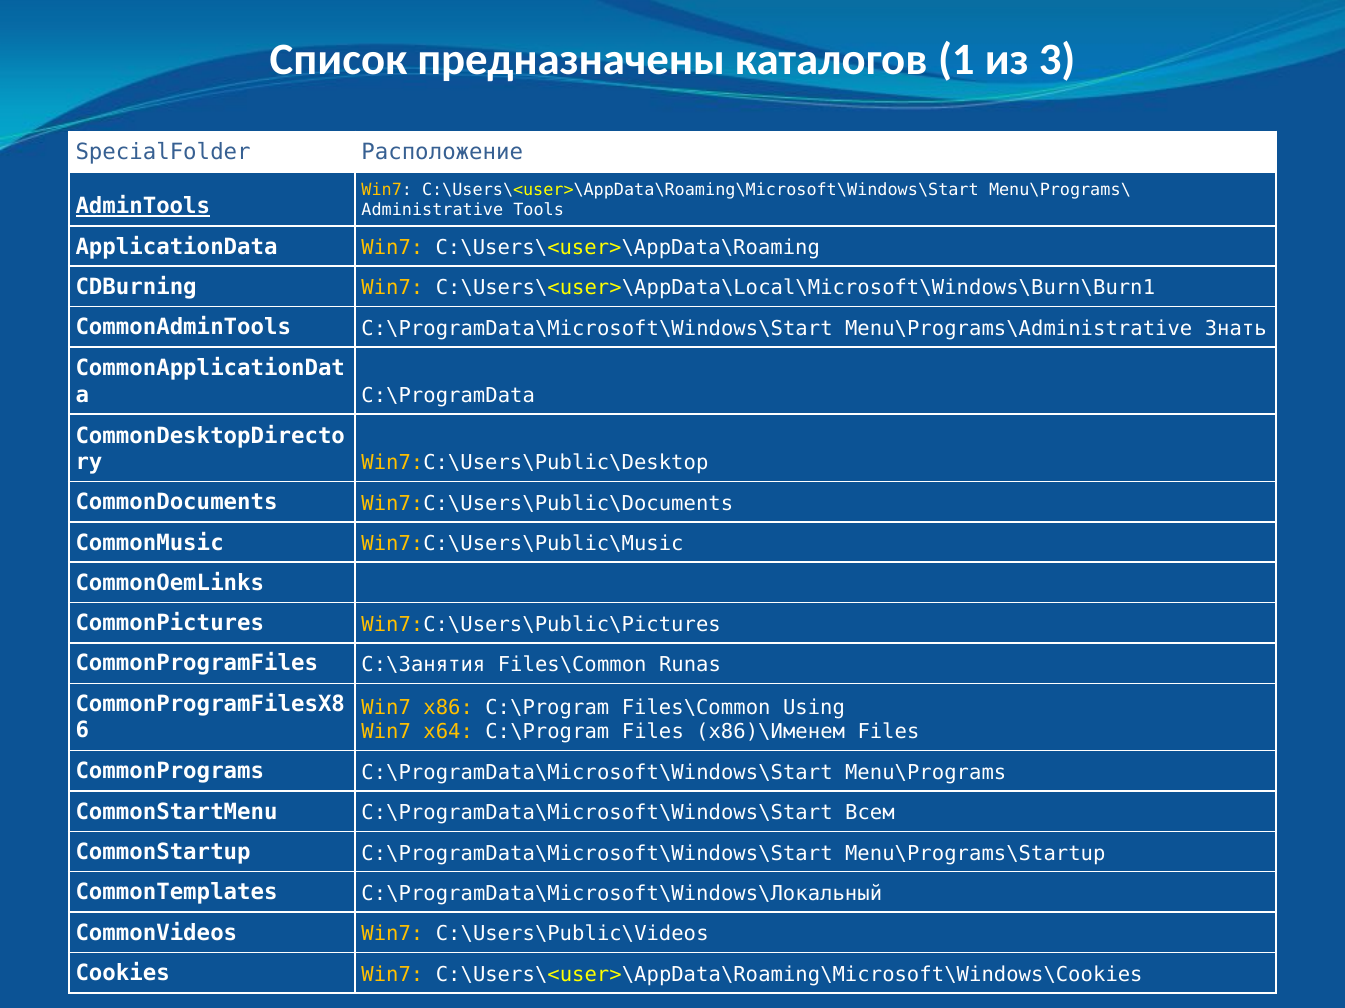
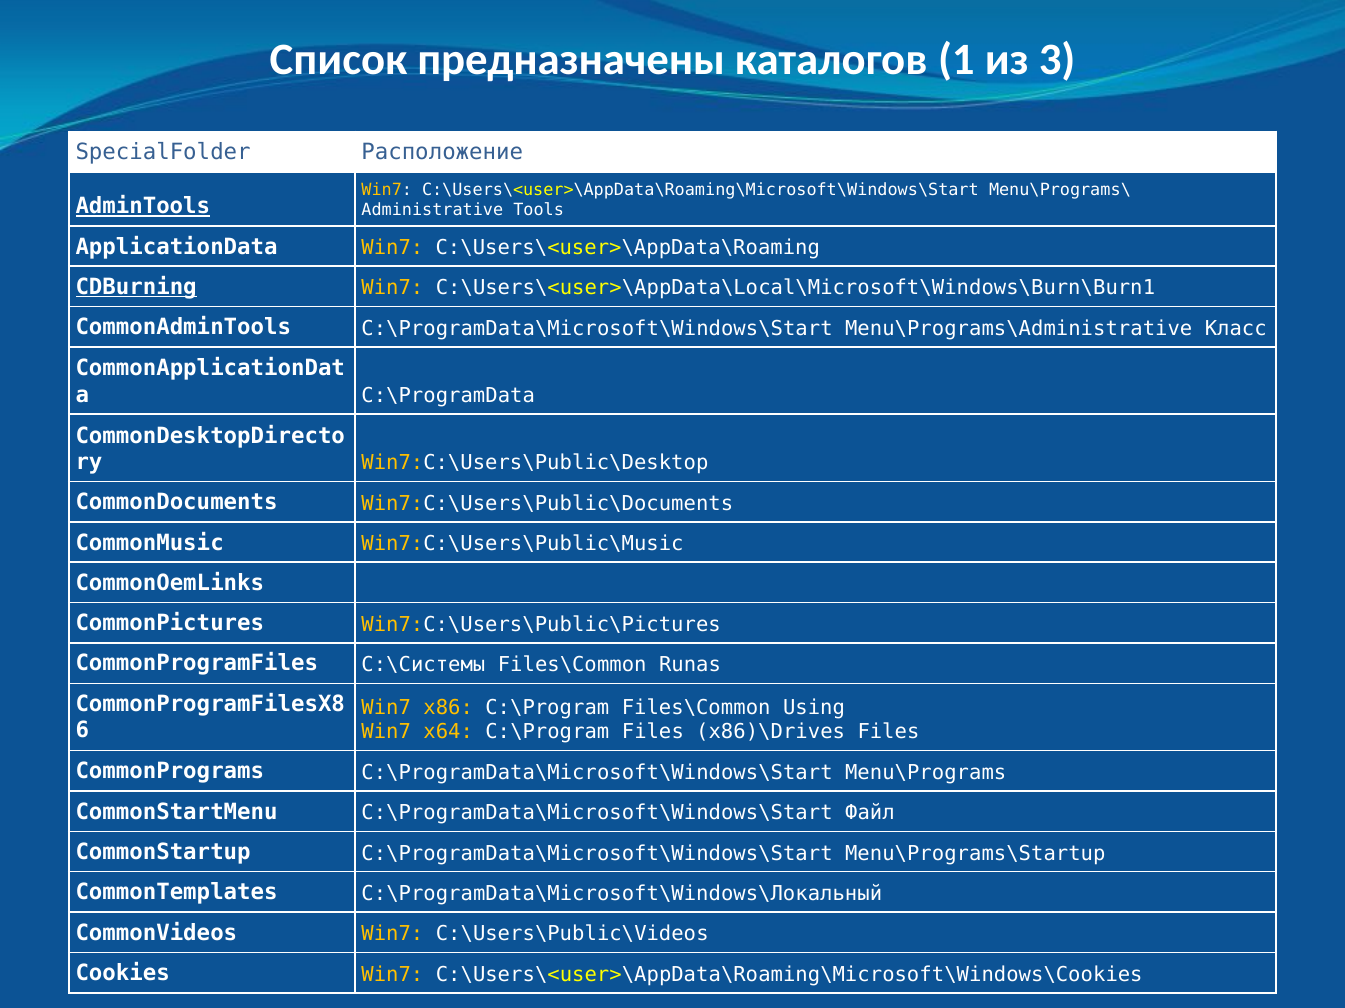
CDBurning underline: none -> present
Знать: Знать -> Класс
C:\Занятия: C:\Занятия -> C:\Системы
x86)\Именем: x86)\Именем -> x86)\Drives
Всем: Всем -> Файл
